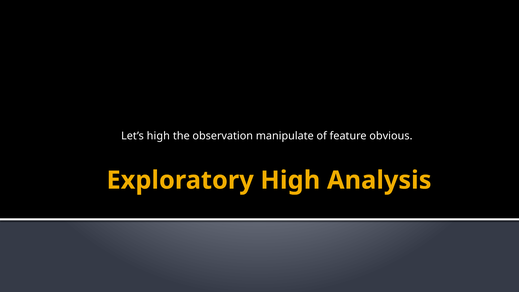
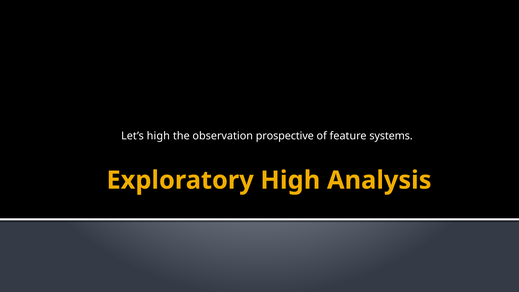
manipulate: manipulate -> prospective
obvious: obvious -> systems
